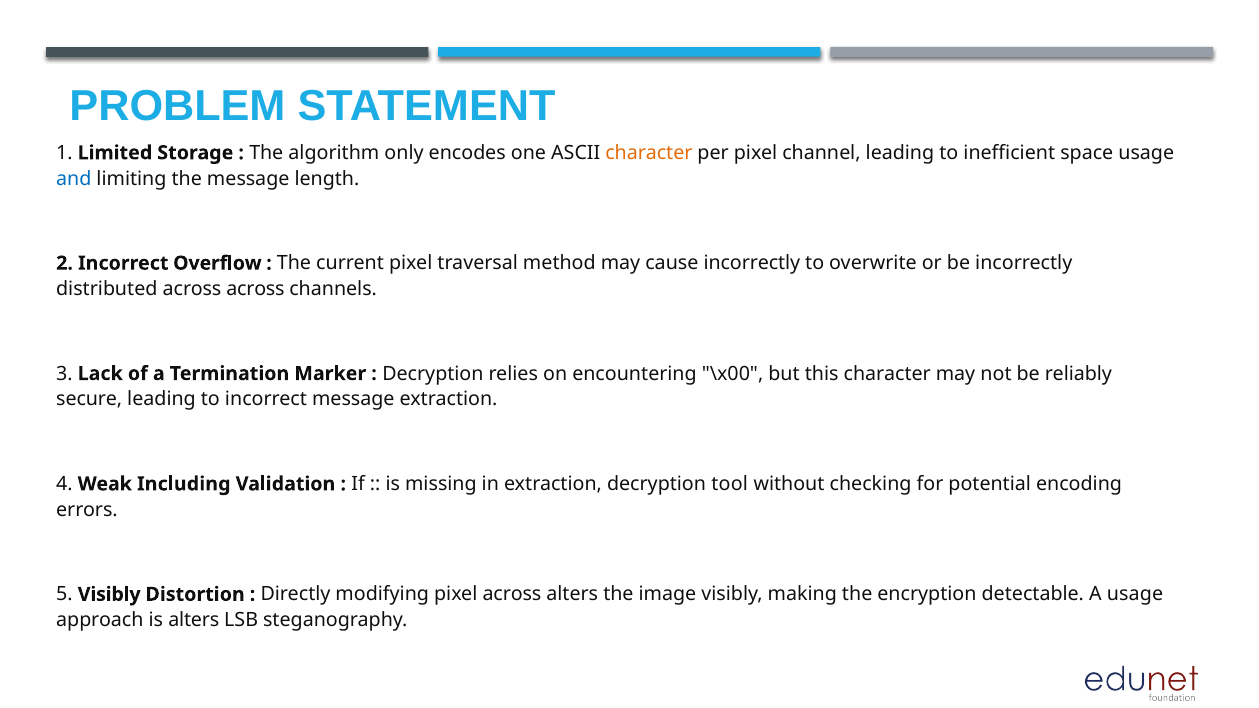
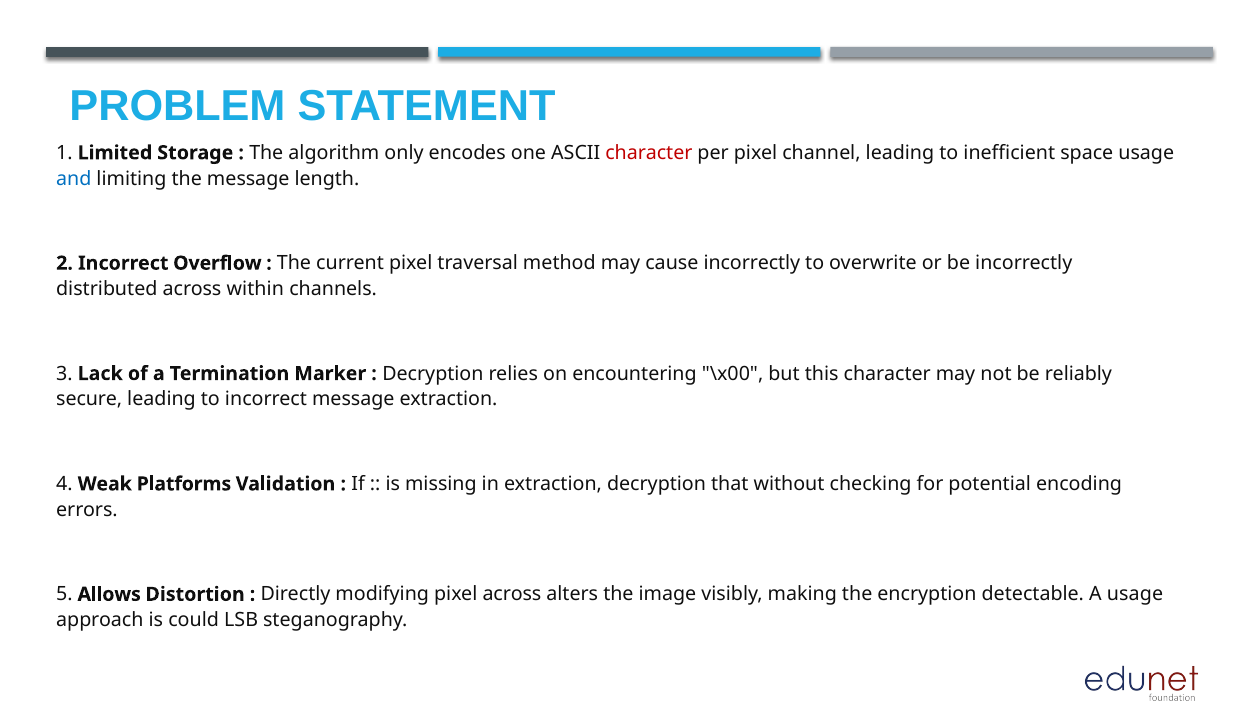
character at (649, 153) colour: orange -> red
across across: across -> within
Including: Including -> Platforms
tool: tool -> that
5 Visibly: Visibly -> Allows
is alters: alters -> could
